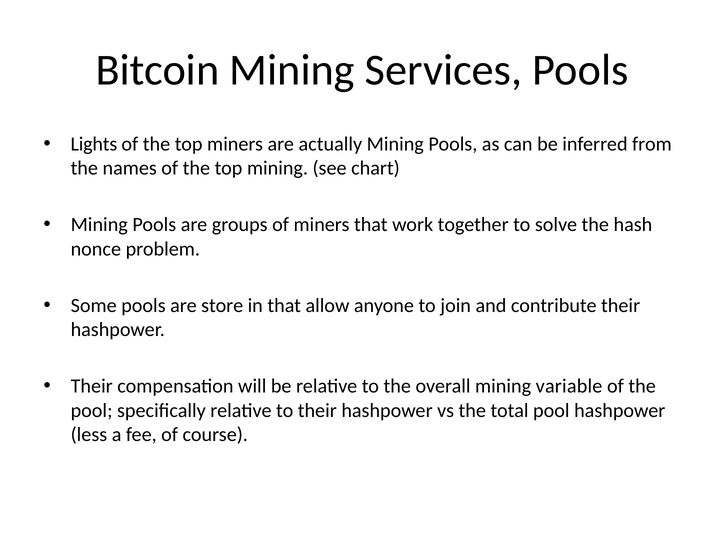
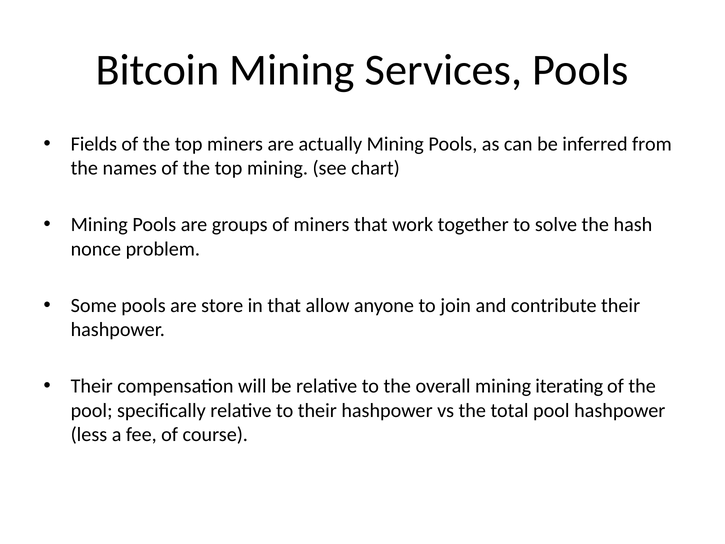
Lights: Lights -> Fields
variable: variable -> iterating
